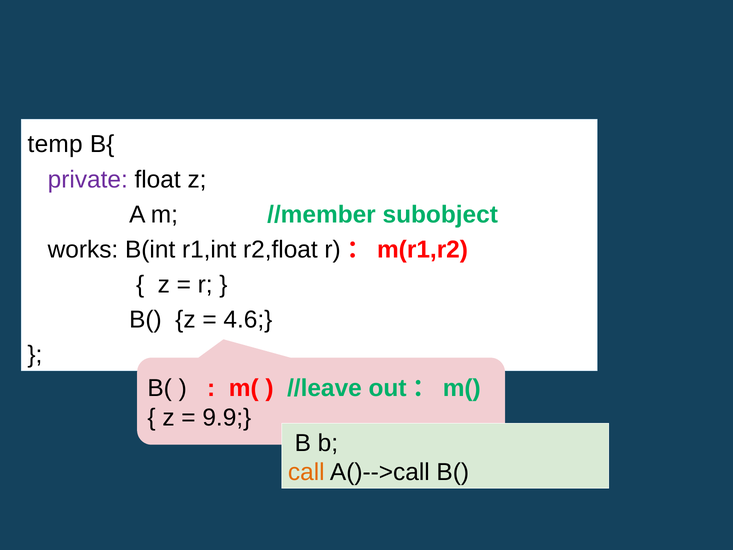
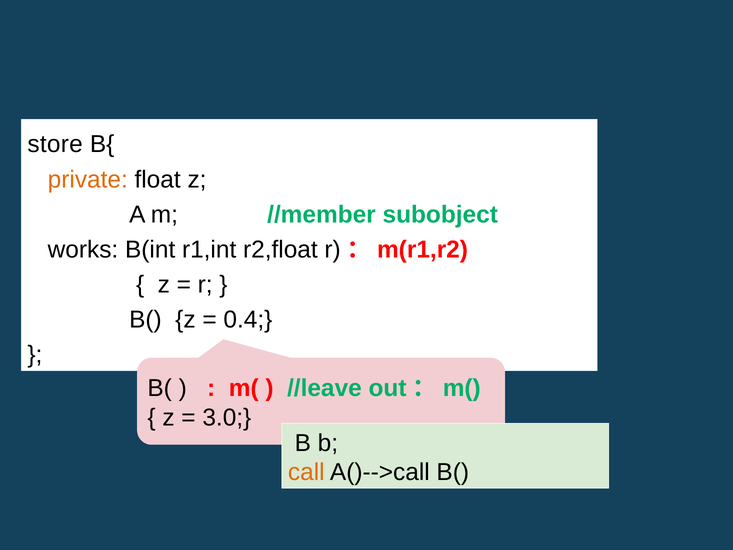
temp: temp -> store
private colour: purple -> orange
4.6: 4.6 -> 0.4
9.9: 9.9 -> 3.0
